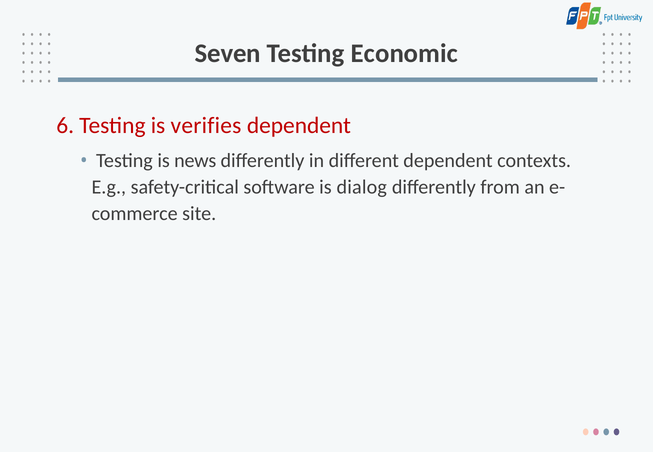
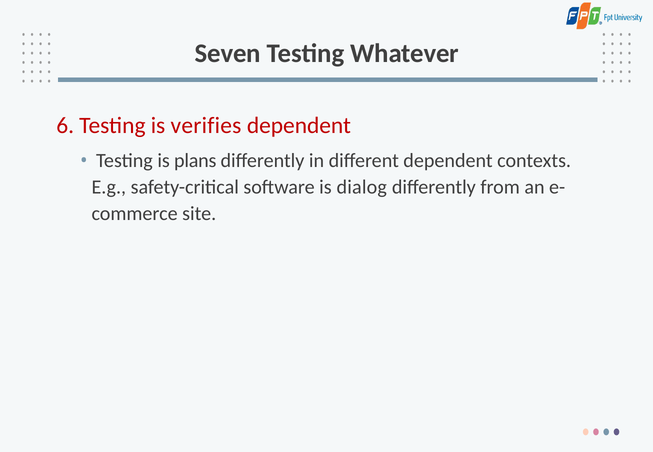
Economic: Economic -> Whatever
news: news -> plans
